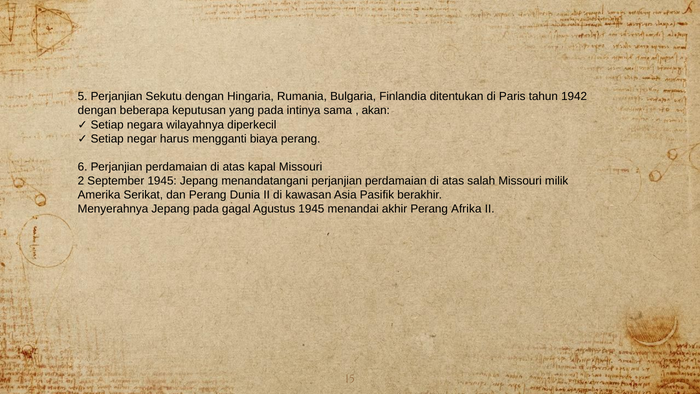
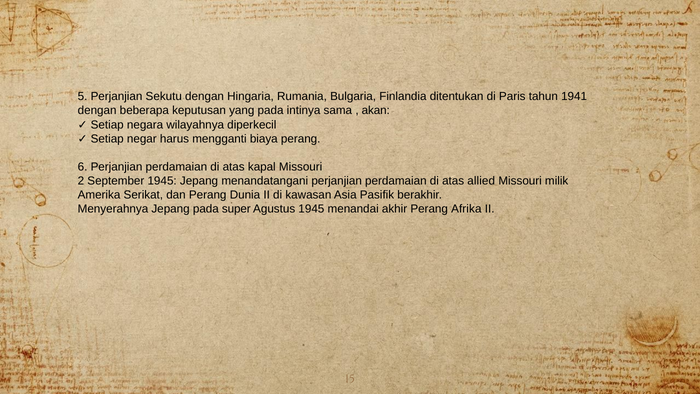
1942: 1942 -> 1941
salah: salah -> allied
gagal: gagal -> super
